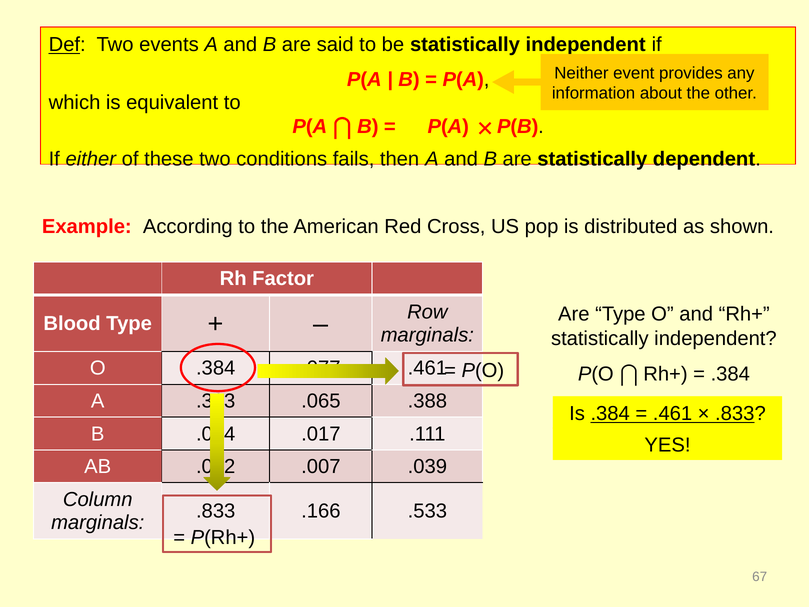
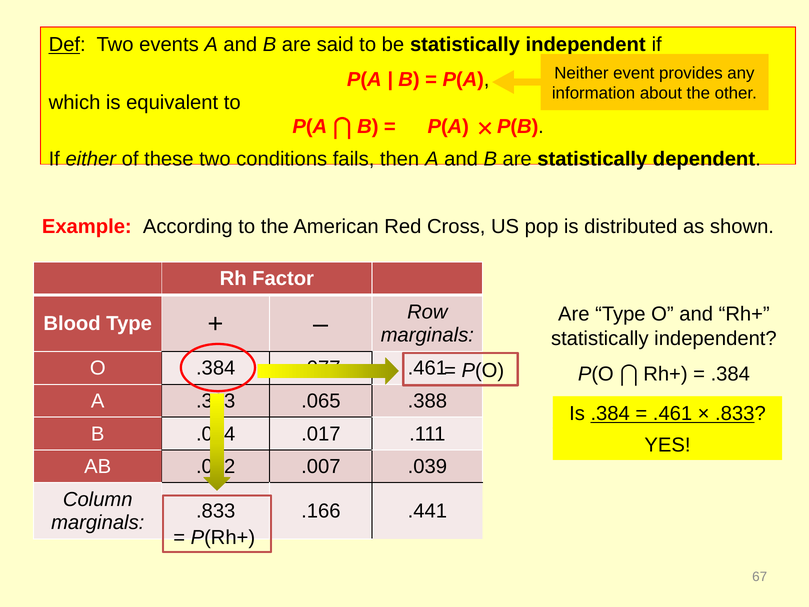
.533: .533 -> .441
